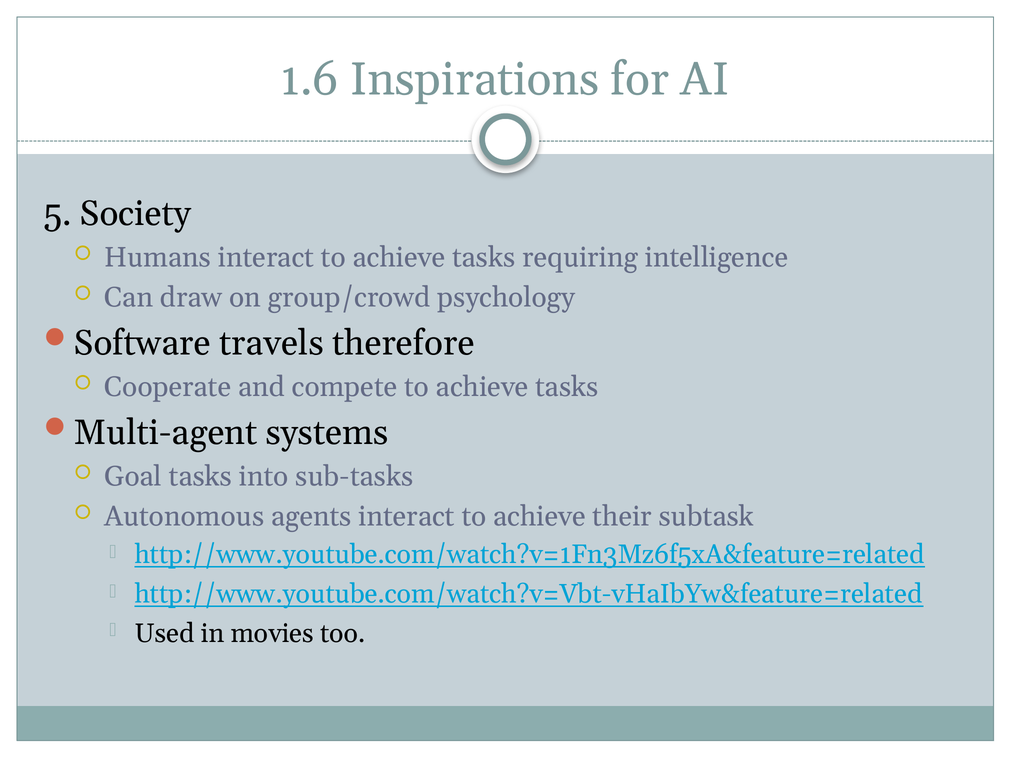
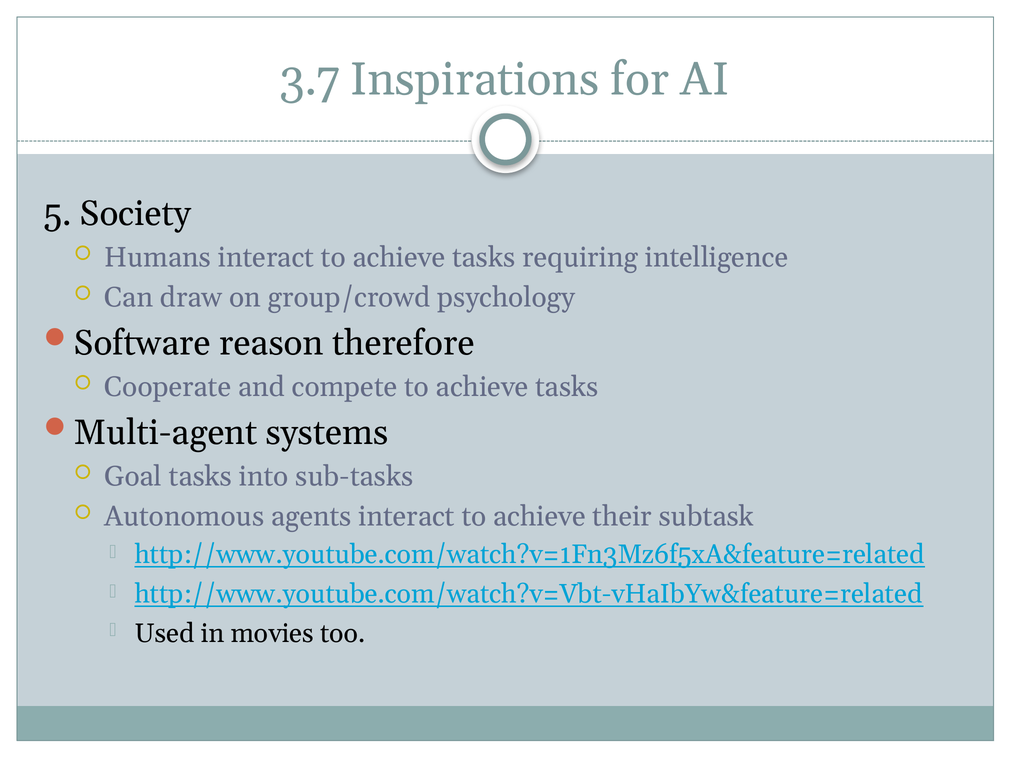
1.6: 1.6 -> 3.7
travels: travels -> reason
